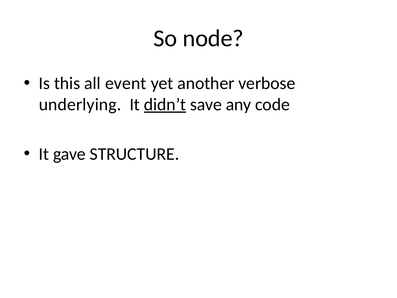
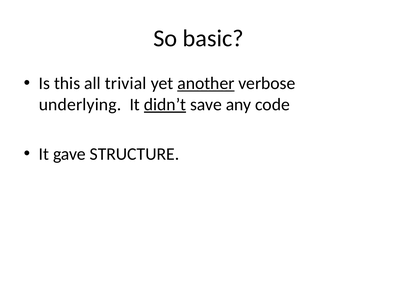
node: node -> basic
event: event -> trivial
another underline: none -> present
